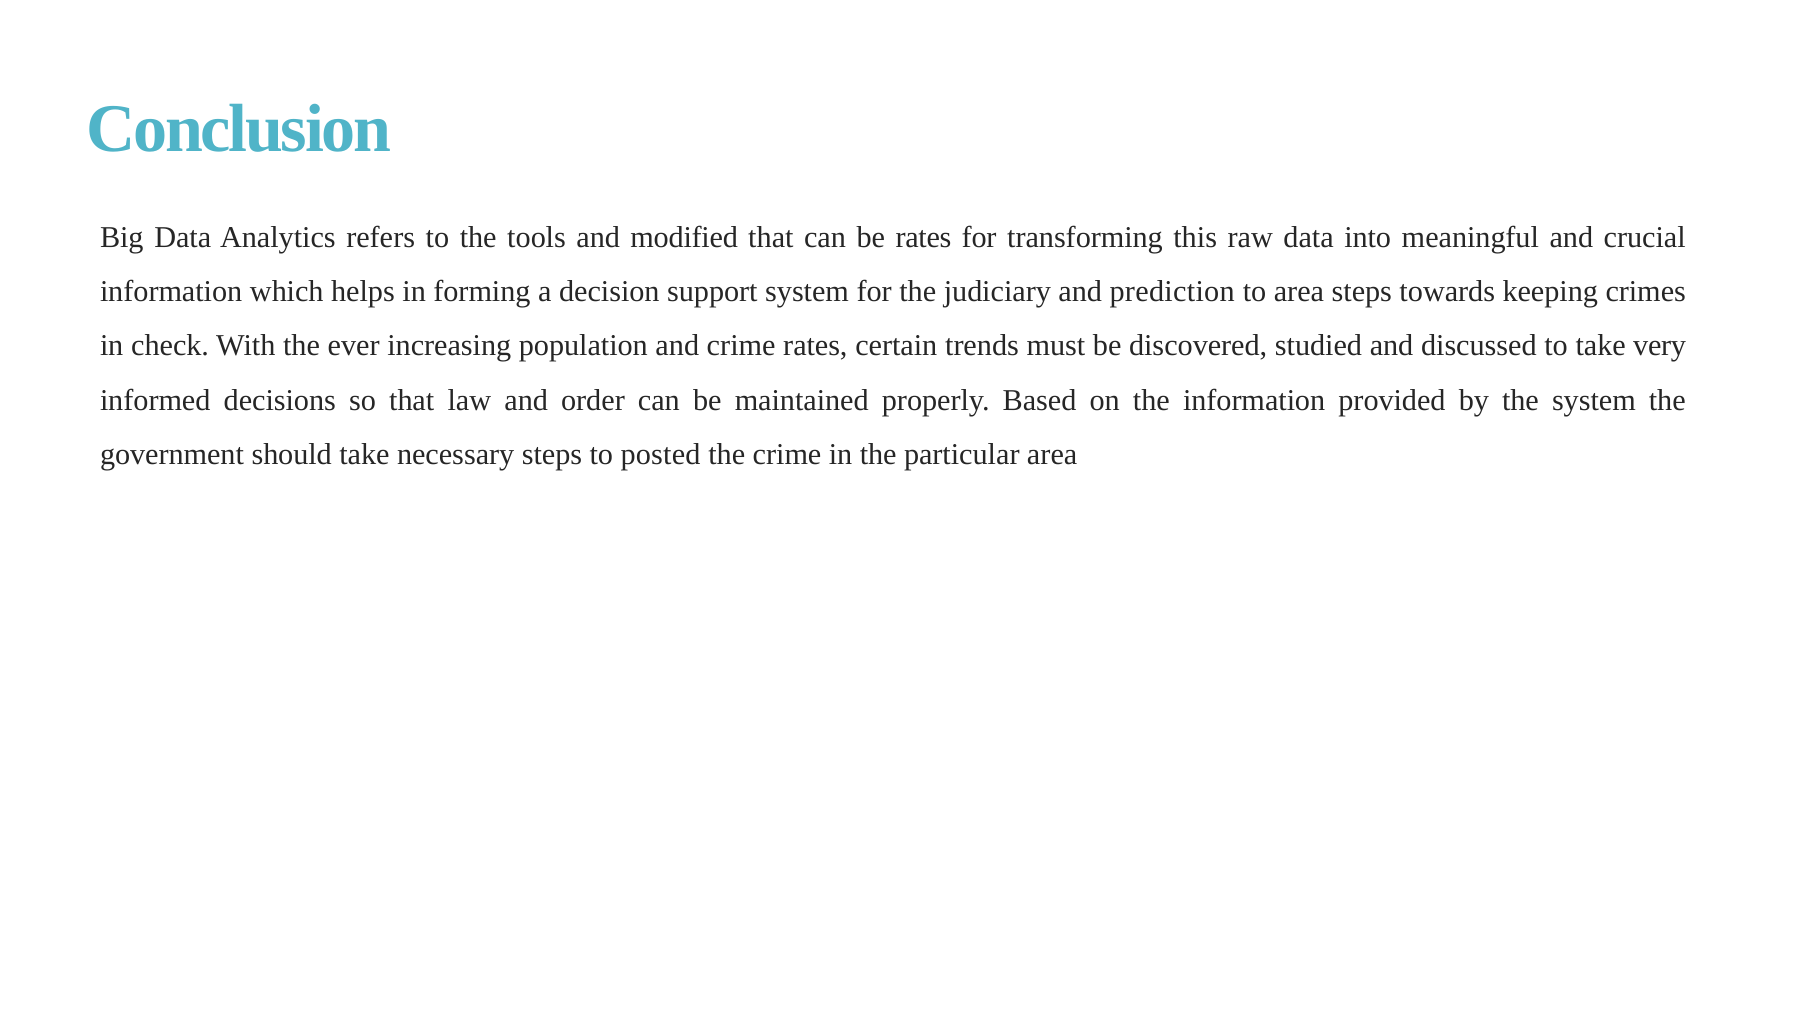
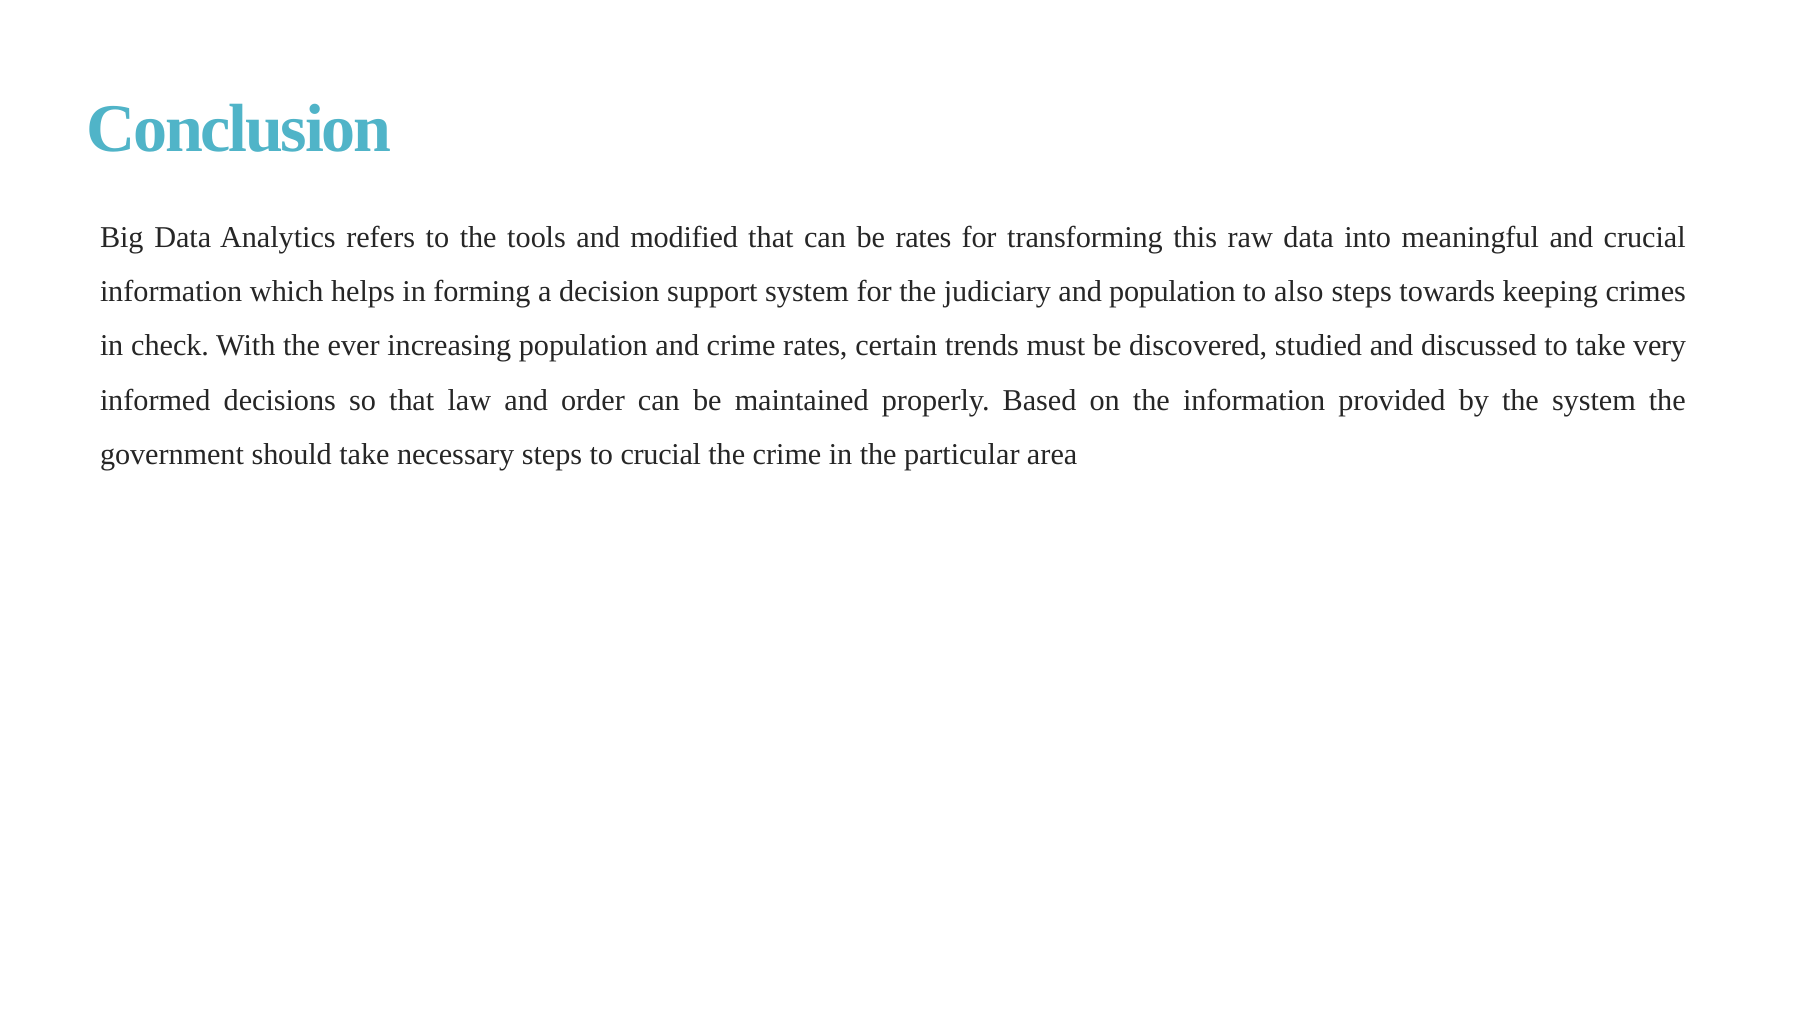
and prediction: prediction -> population
to area: area -> also
to posted: posted -> crucial
